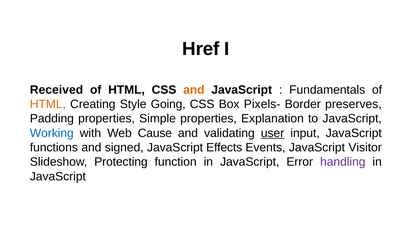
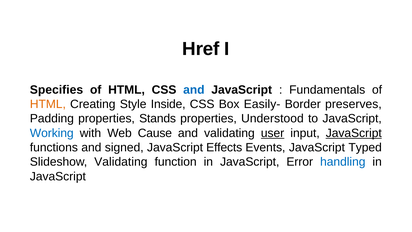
Received: Received -> Specifies
and at (194, 90) colour: orange -> blue
Going: Going -> Inside
Pixels-: Pixels- -> Easily-
Simple: Simple -> Stands
Explanation: Explanation -> Understood
JavaScript at (354, 133) underline: none -> present
Visitor: Visitor -> Typed
Slideshow Protecting: Protecting -> Validating
handling colour: purple -> blue
